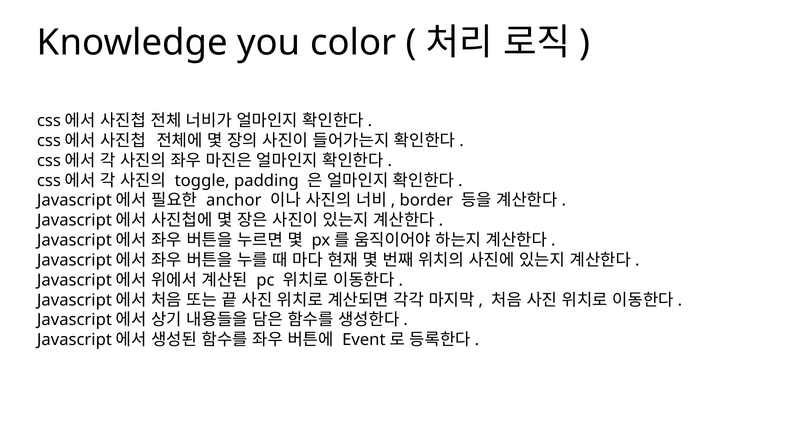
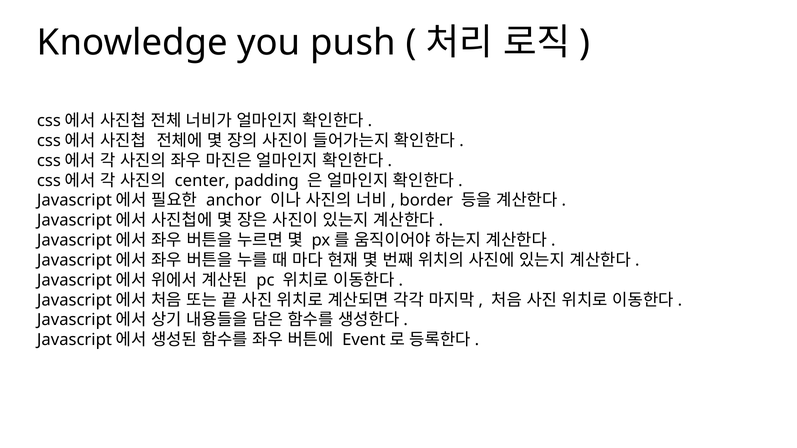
color: color -> push
toggle: toggle -> center
